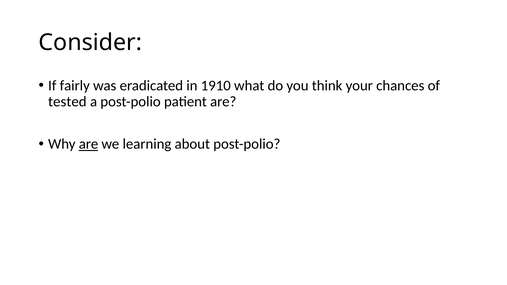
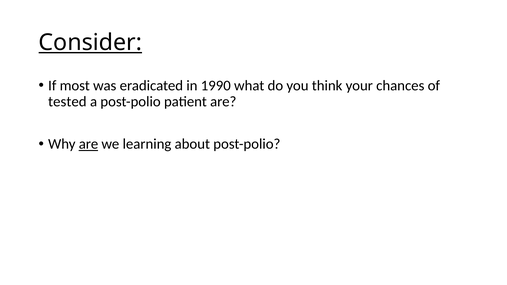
Consider underline: none -> present
fairly: fairly -> most
1910: 1910 -> 1990
